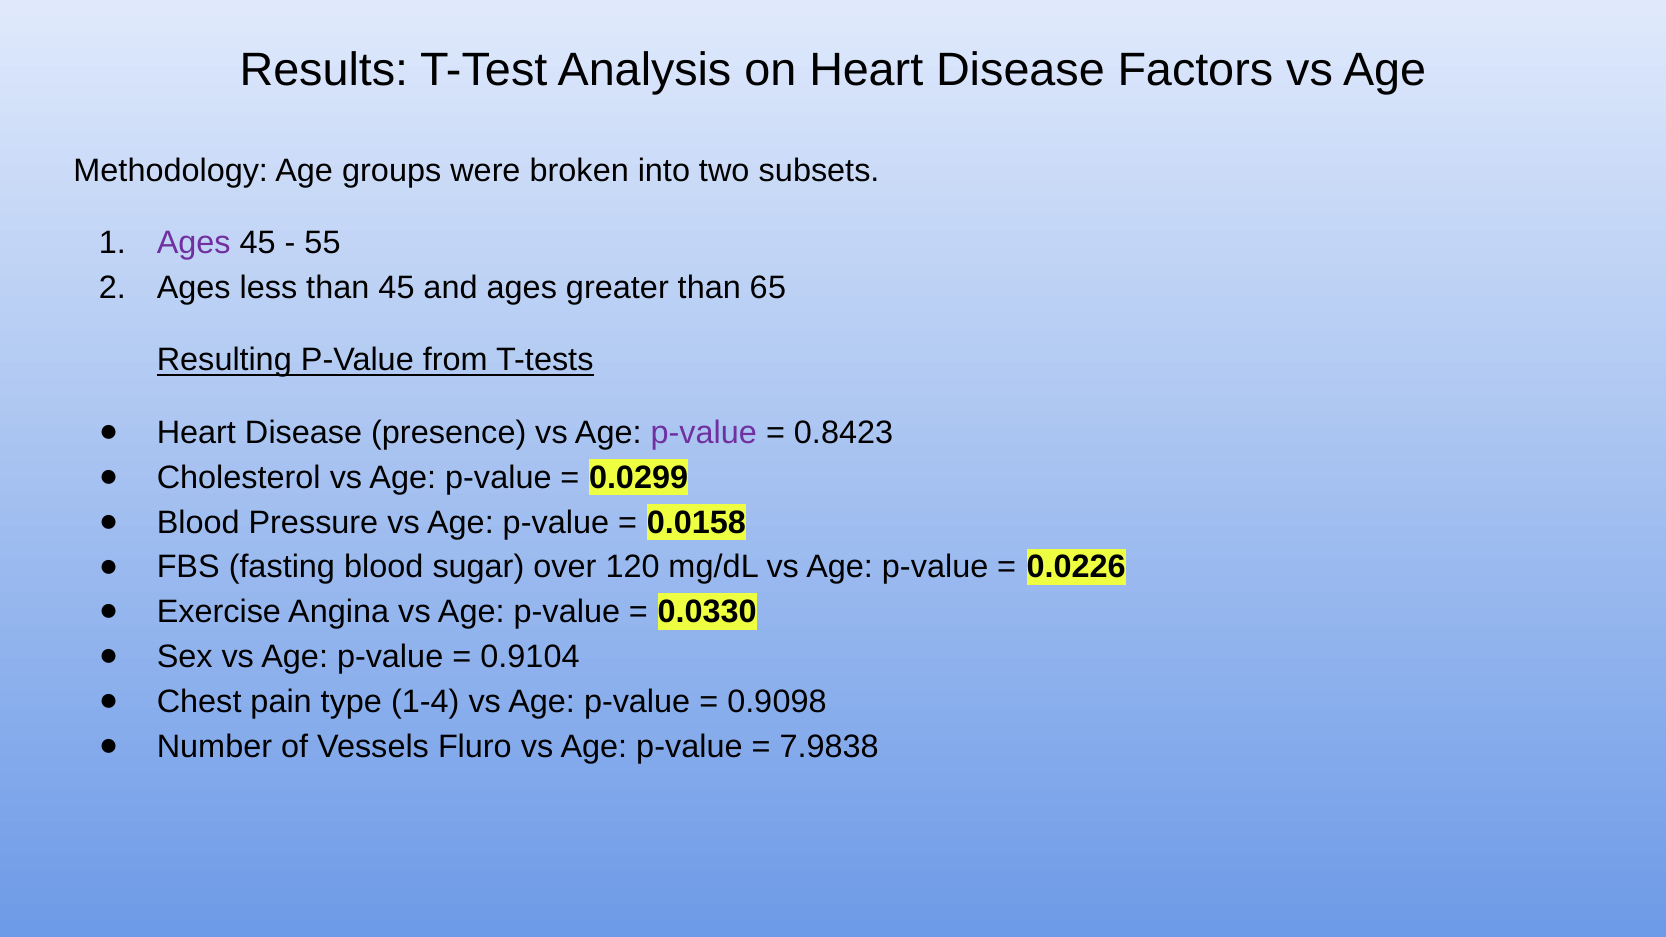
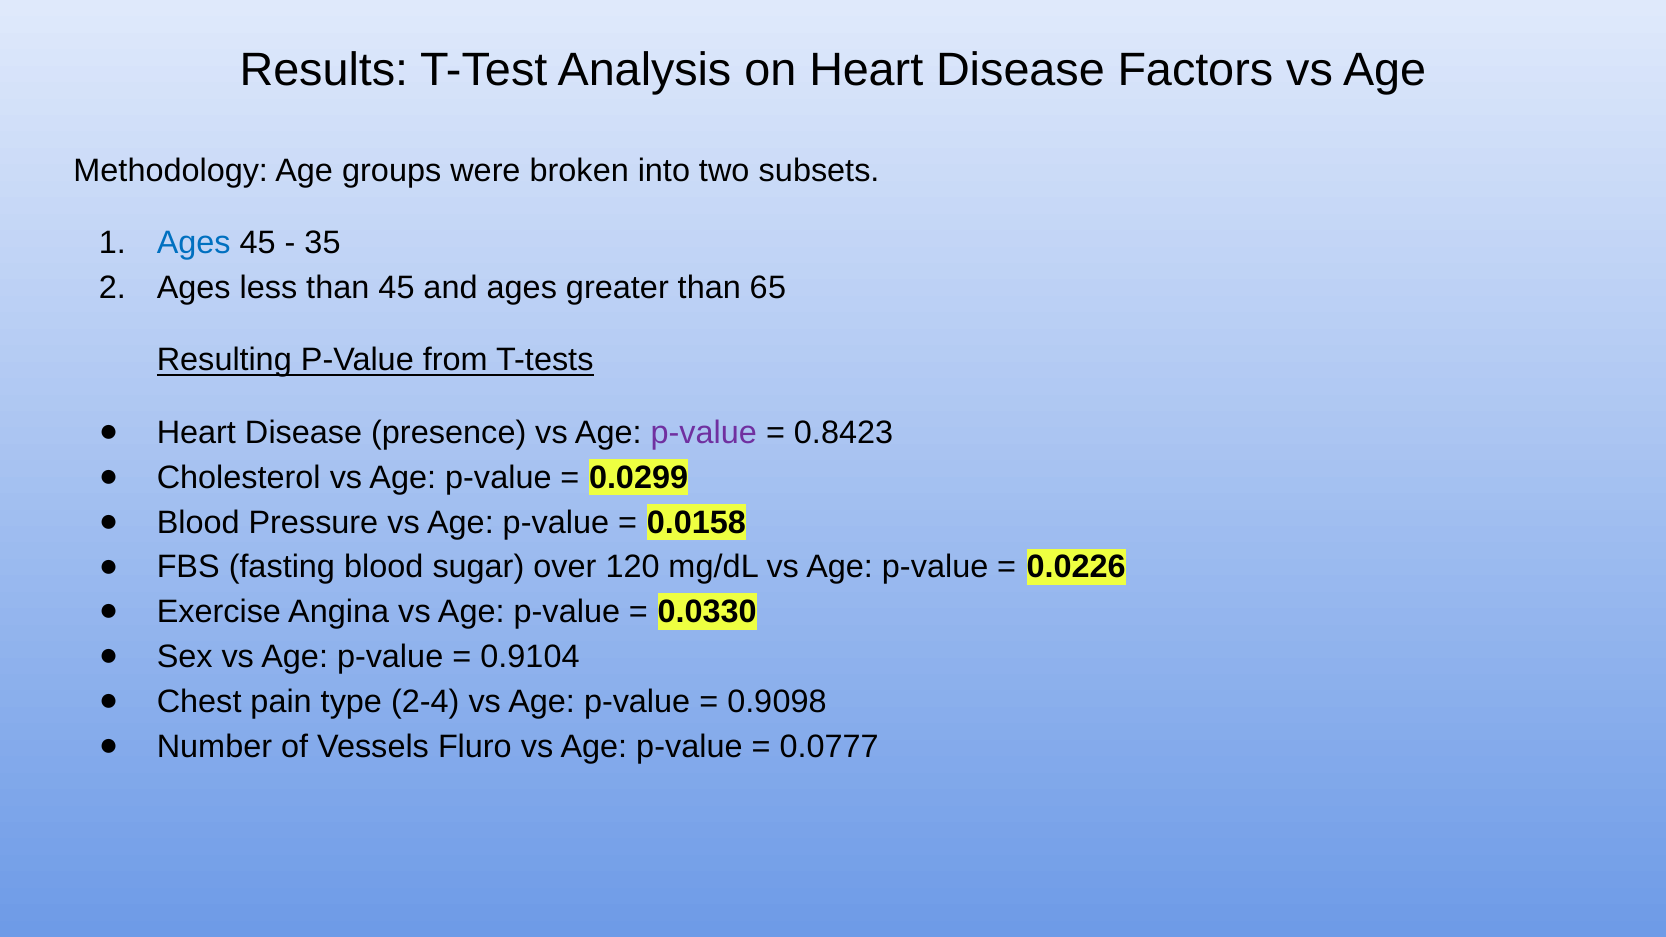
Ages at (194, 243) colour: purple -> blue
55: 55 -> 35
1-4: 1-4 -> 2-4
7.9838: 7.9838 -> 0.0777
